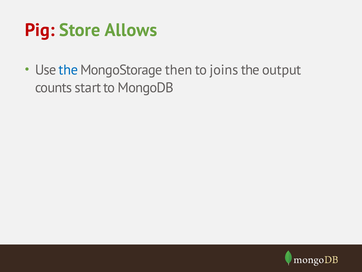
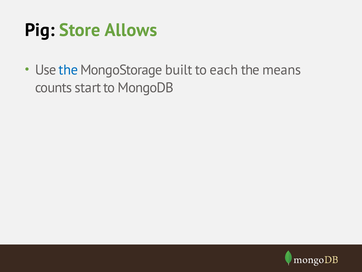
Pig colour: red -> black
then: then -> built
joins: joins -> each
output: output -> means
